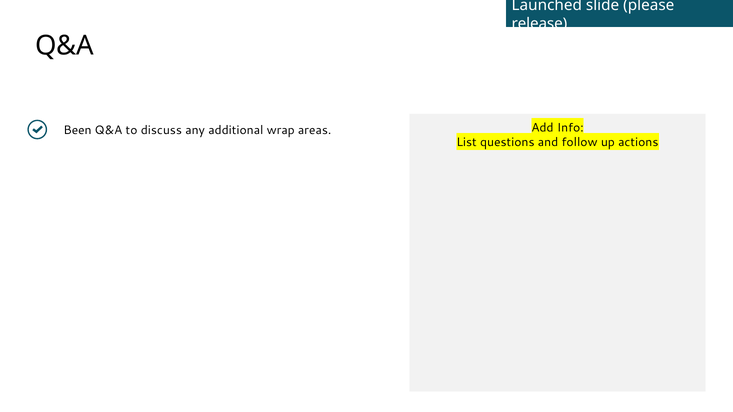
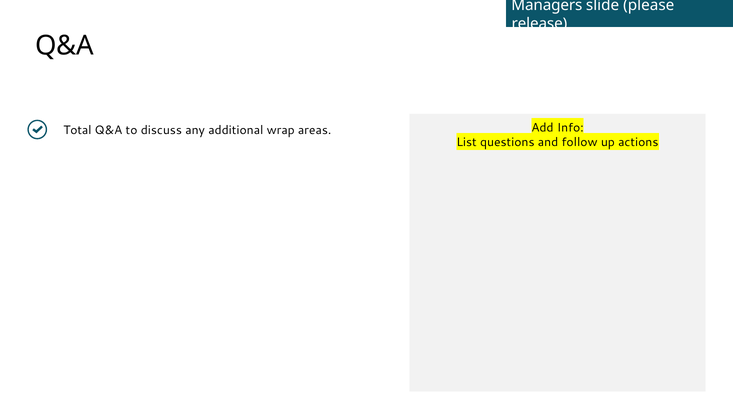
Launched: Launched -> Managers
Been: Been -> Total
